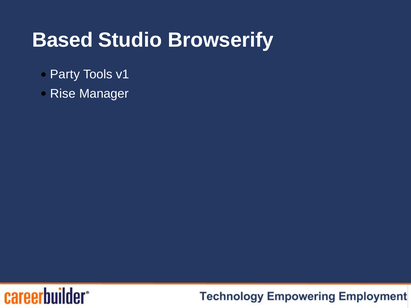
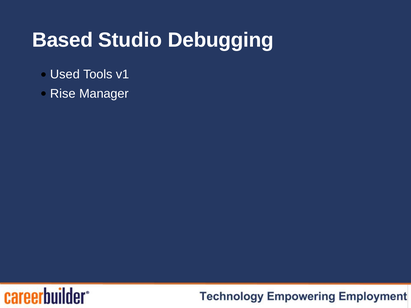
Browserify: Browserify -> Debugging
Party: Party -> Used
